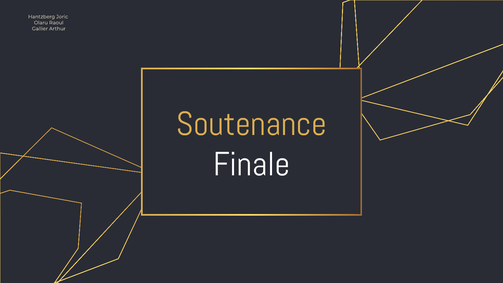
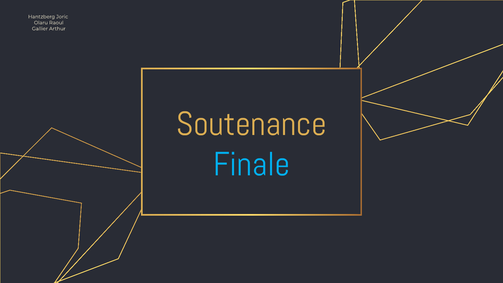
Finale colour: white -> light blue
